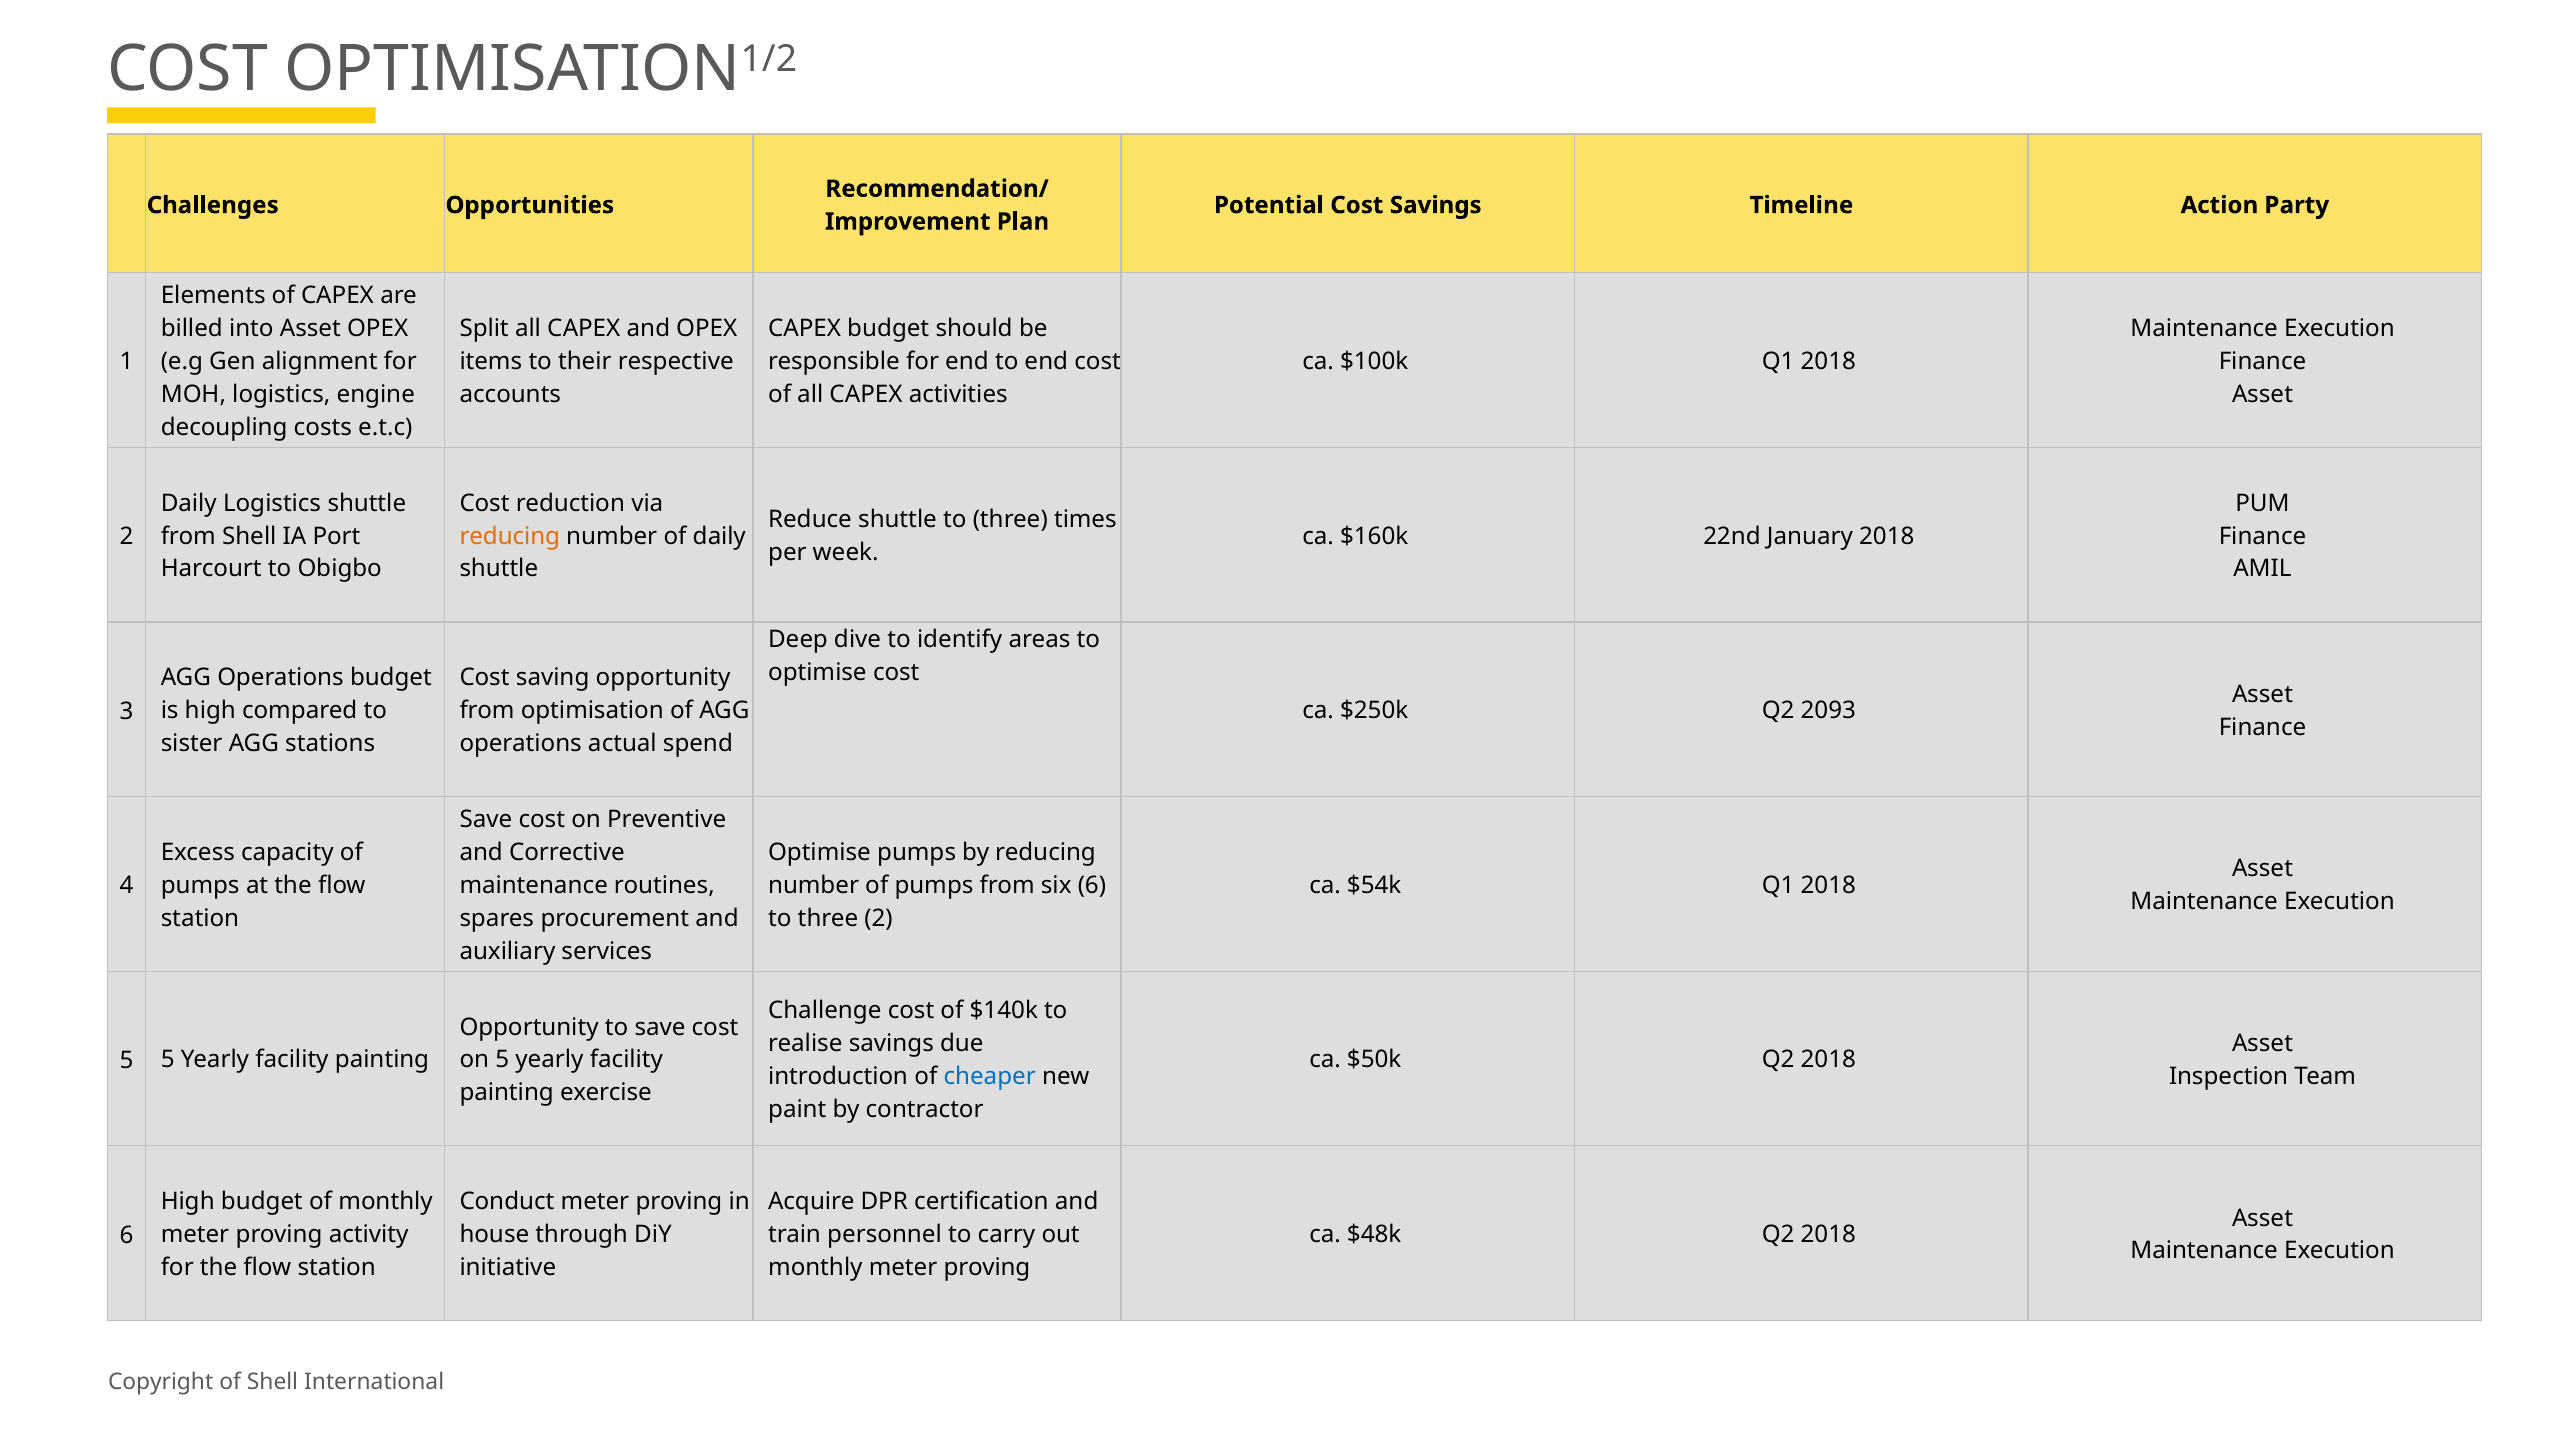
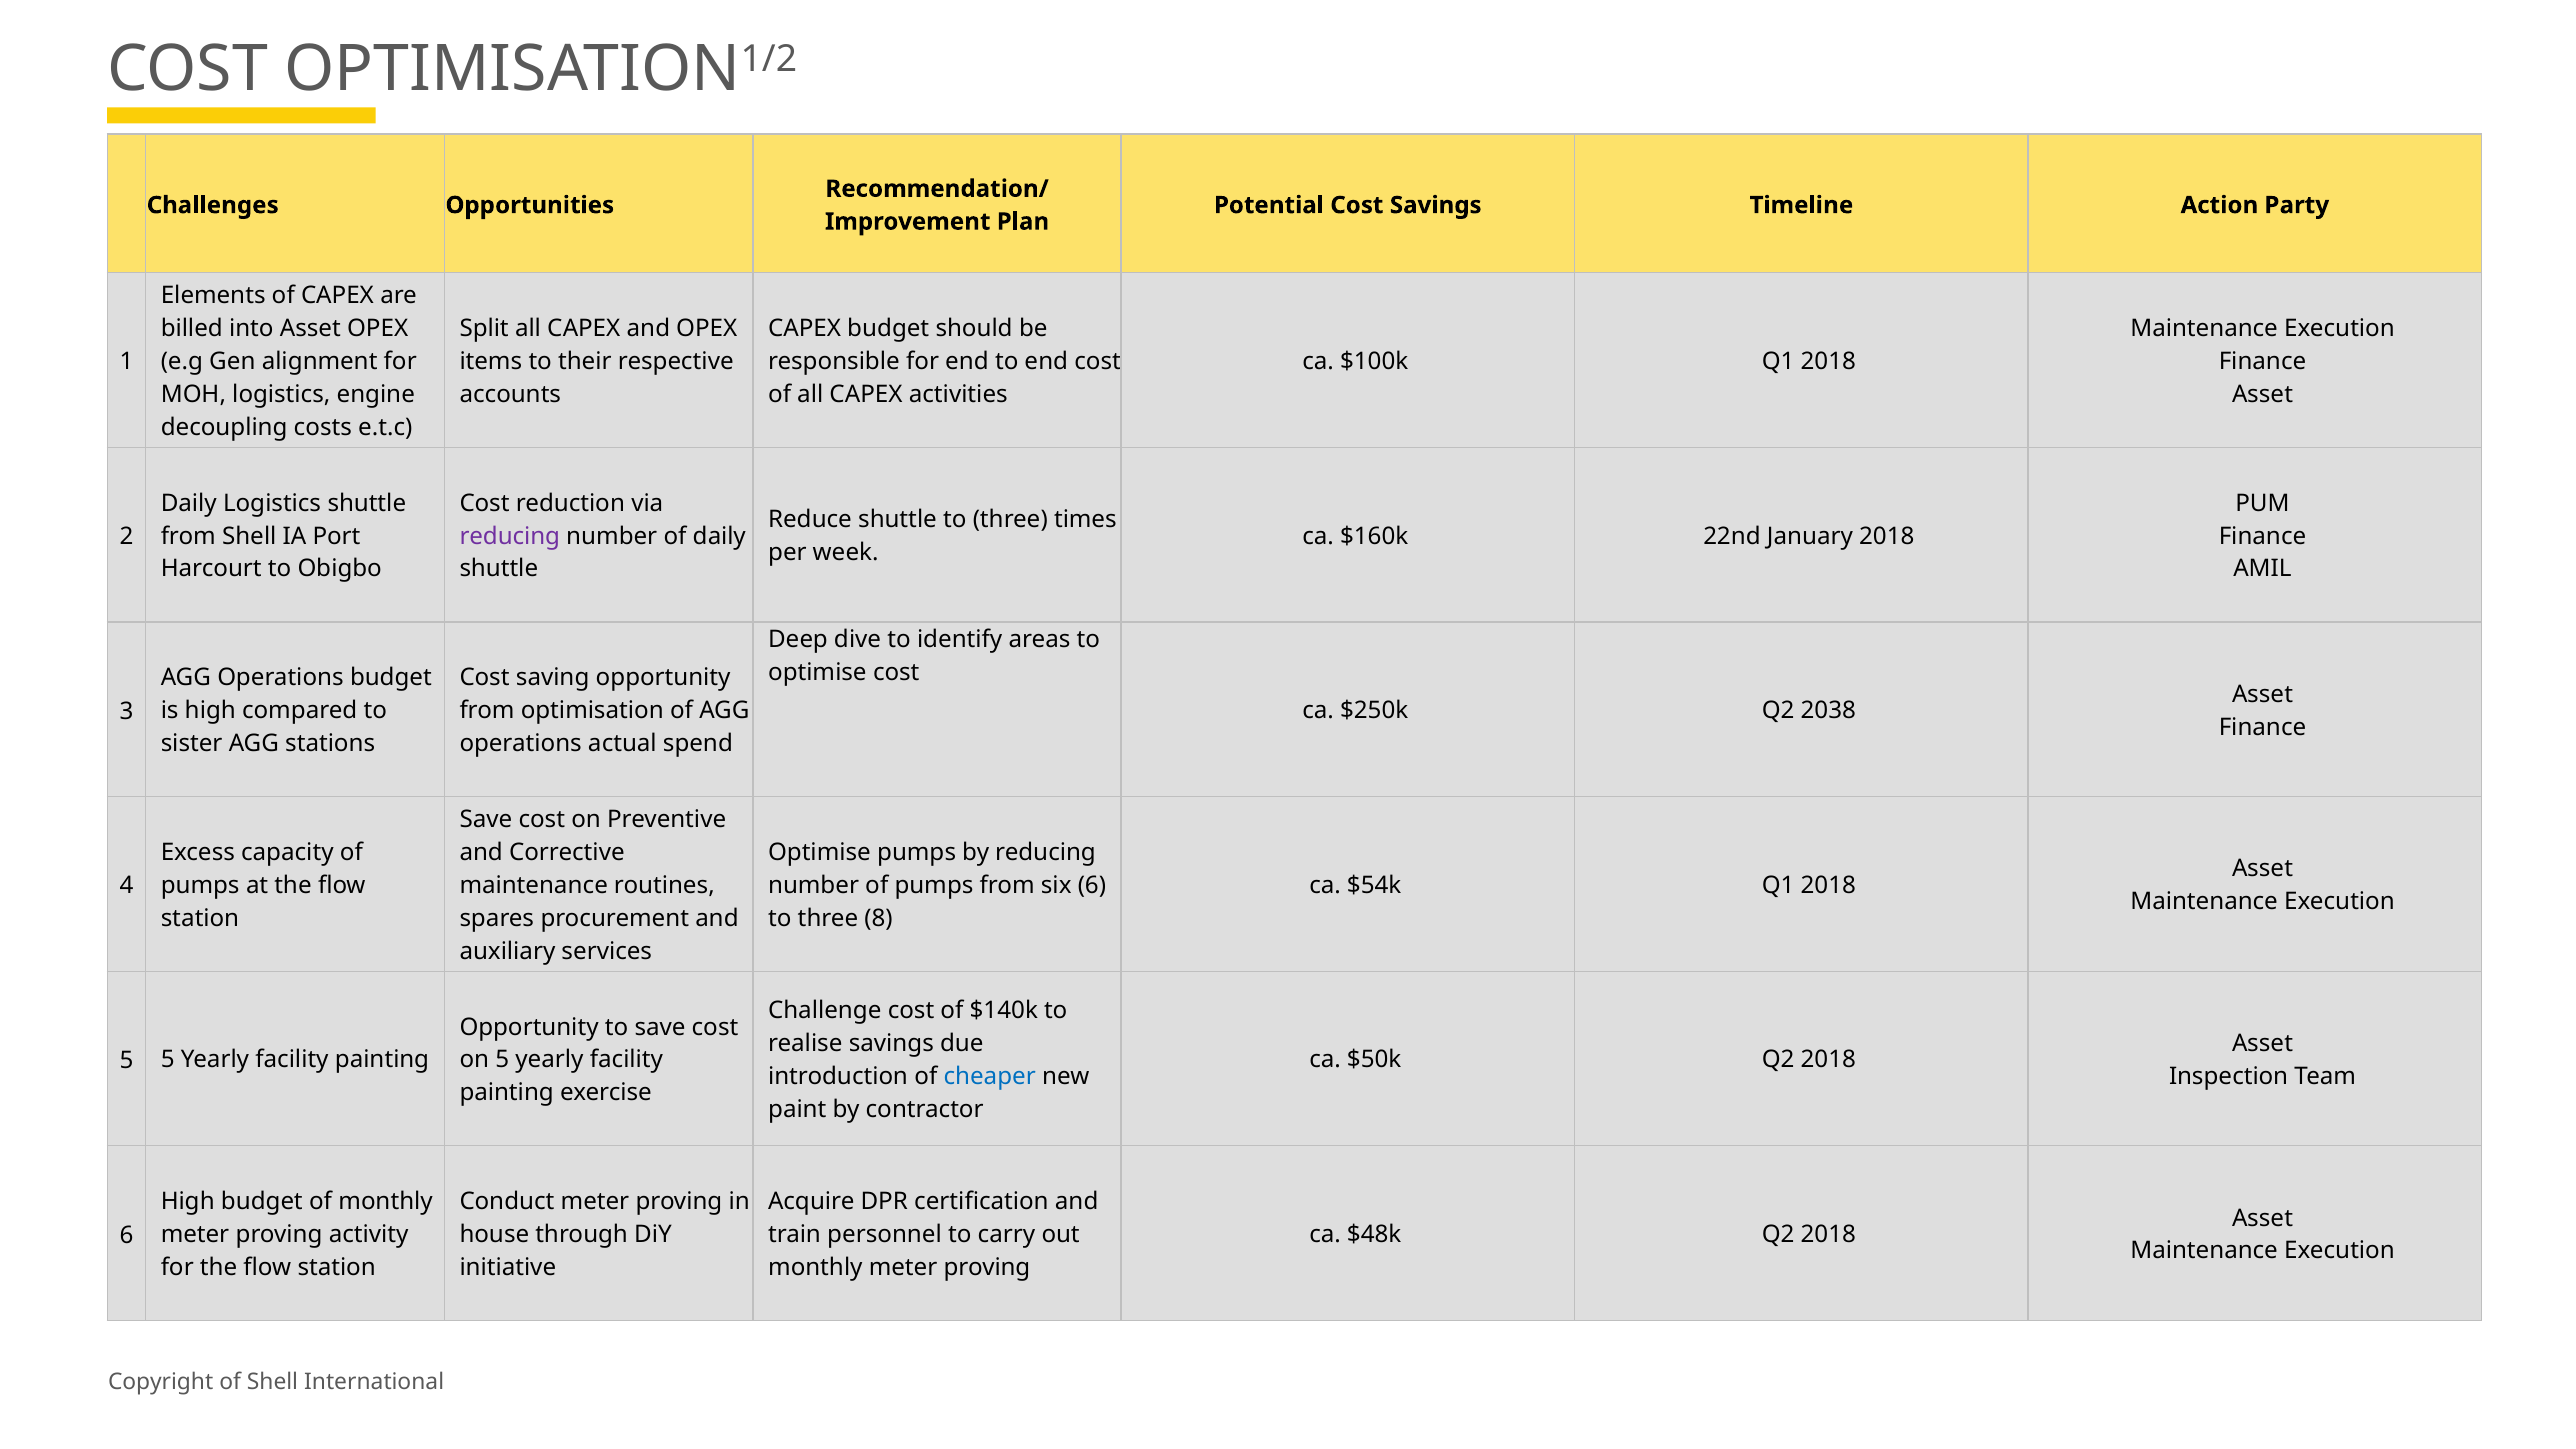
reducing at (510, 536) colour: orange -> purple
2093: 2093 -> 2038
three 2: 2 -> 8
